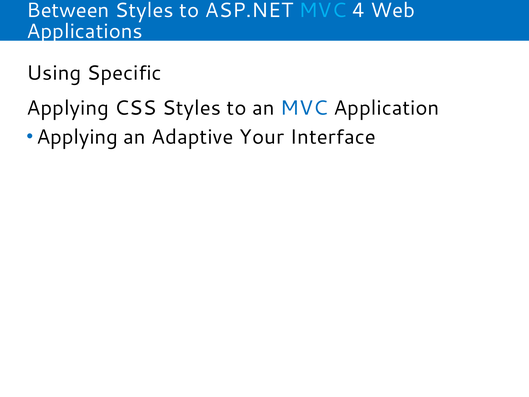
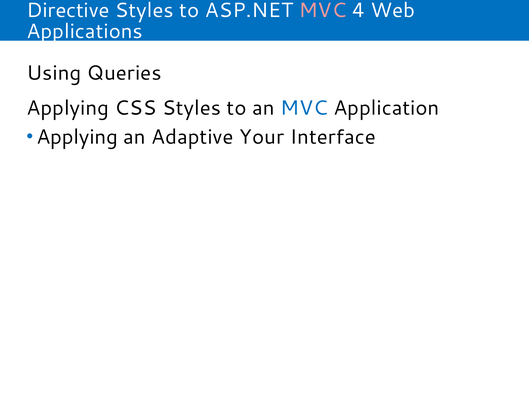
Between: Between -> Directive
MVC at (322, 10) colour: light blue -> pink
Specific: Specific -> Queries
